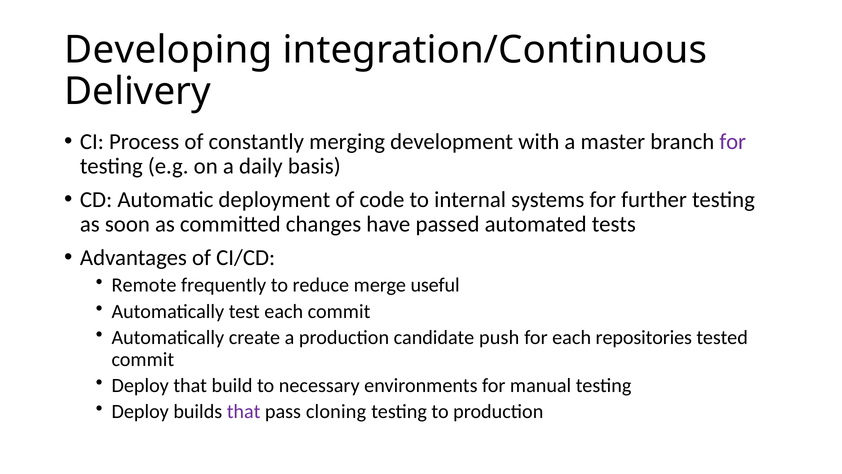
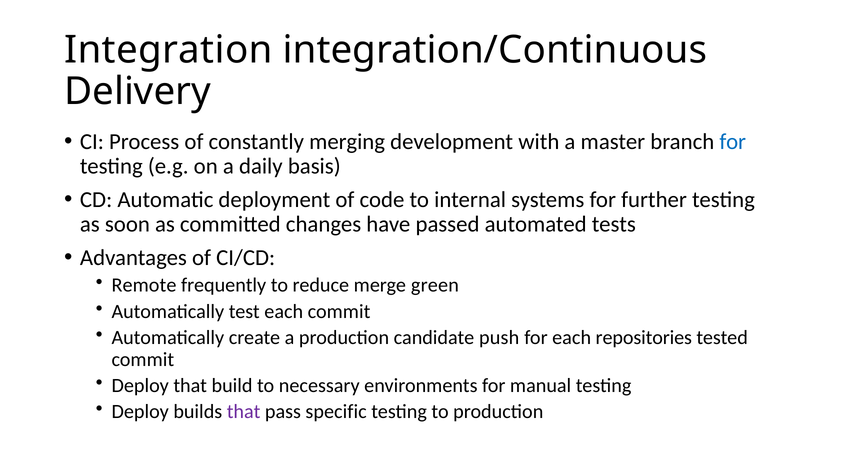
Developing: Developing -> Integration
for at (733, 141) colour: purple -> blue
useful: useful -> green
cloning: cloning -> specific
